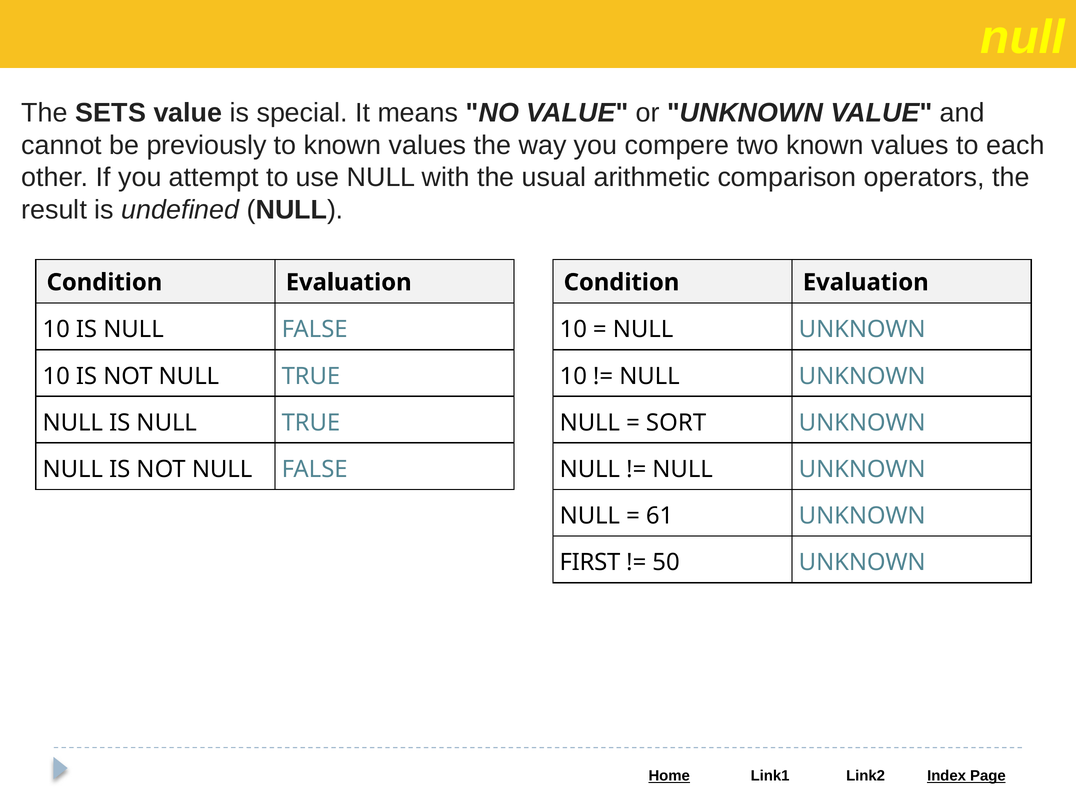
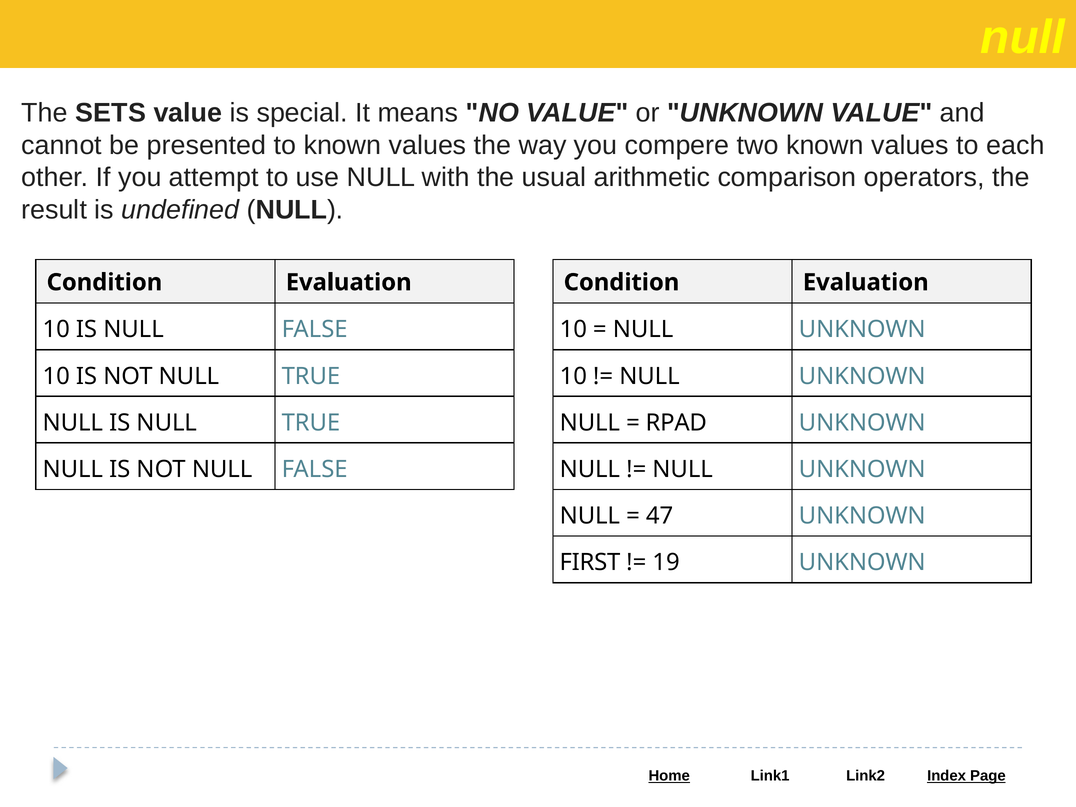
previously: previously -> presented
SORT: SORT -> RPAD
61: 61 -> 47
50: 50 -> 19
